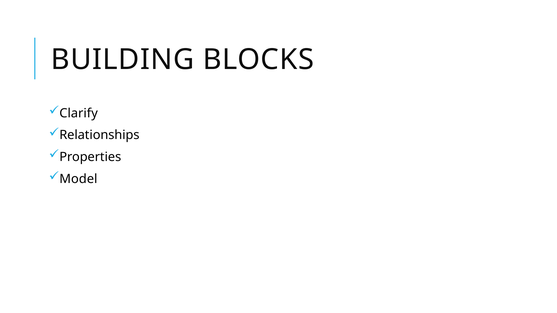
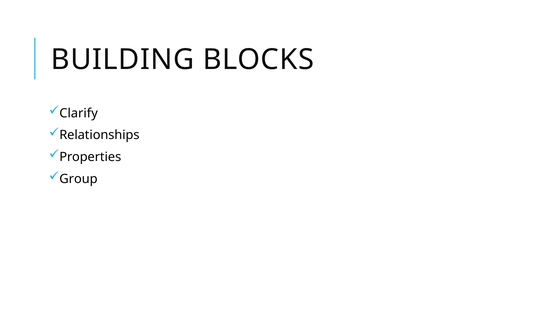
Model: Model -> Group
